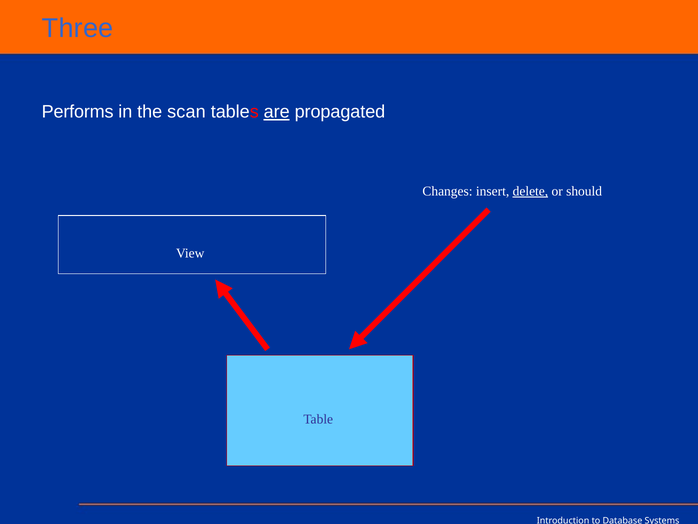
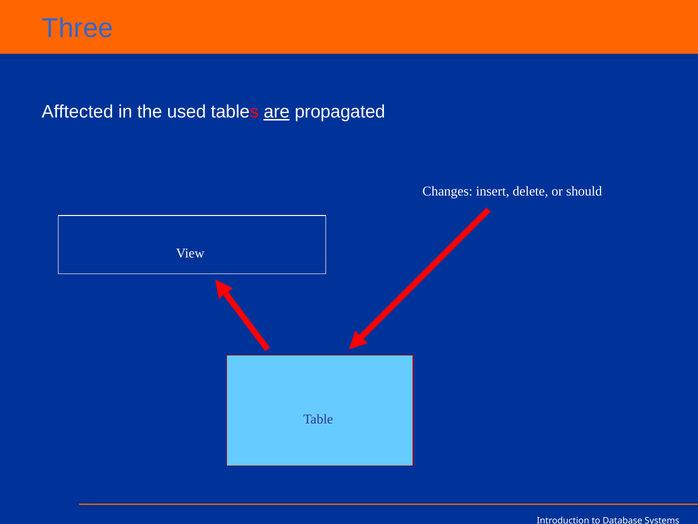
Performs: Performs -> Afftected
scan: scan -> used
delete underline: present -> none
